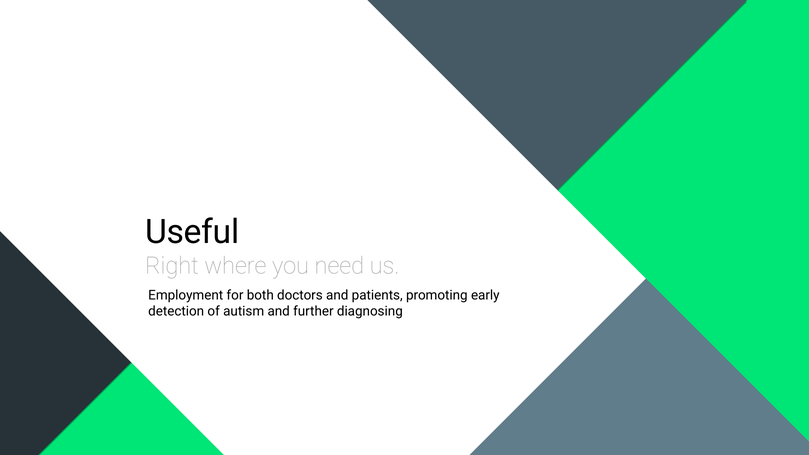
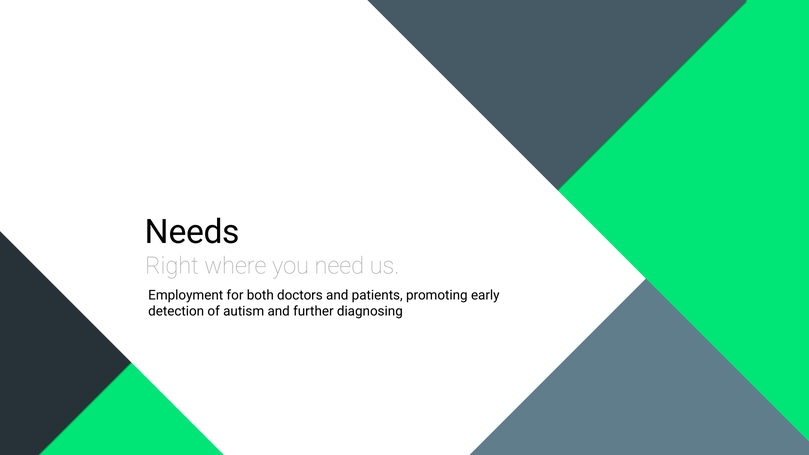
Useful: Useful -> Needs
